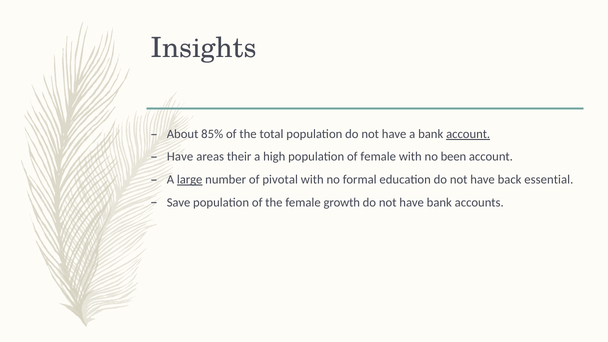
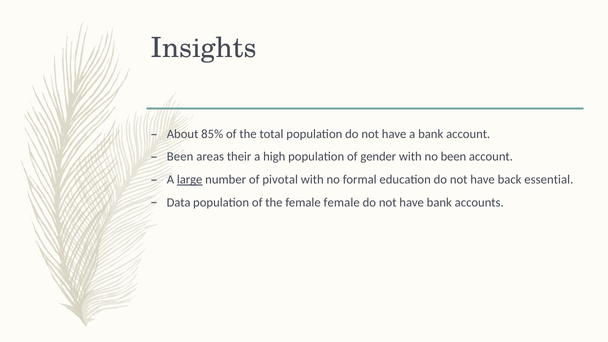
account at (468, 134) underline: present -> none
Have at (180, 157): Have -> Been
of female: female -> gender
Save: Save -> Data
female growth: growth -> female
